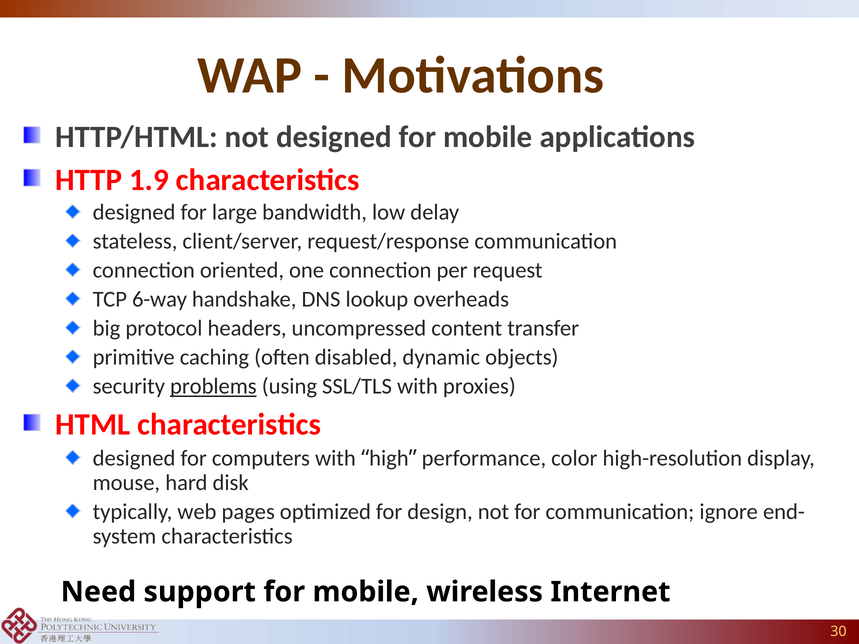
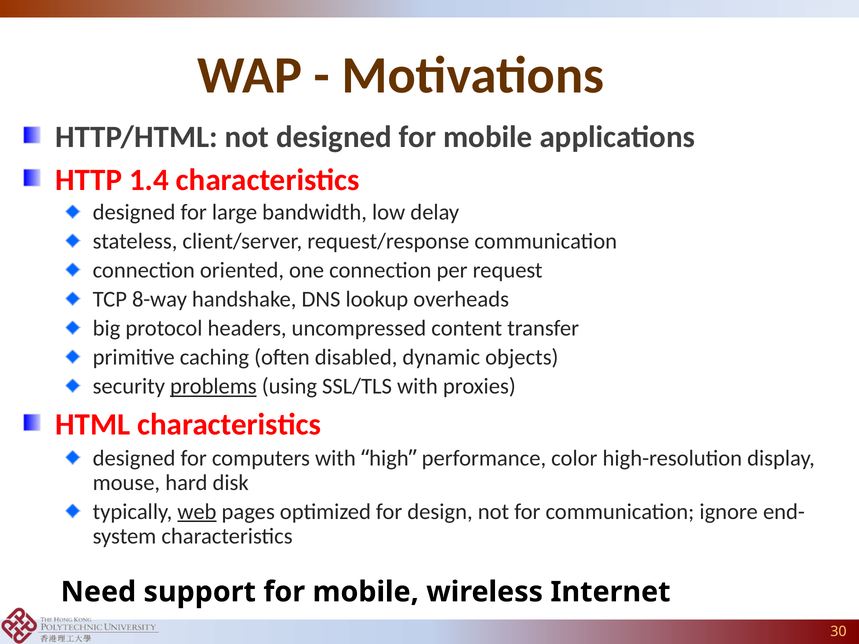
1.9: 1.9 -> 1.4
6-way: 6-way -> 8-way
web underline: none -> present
